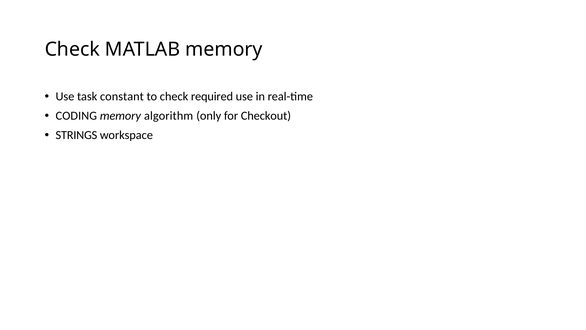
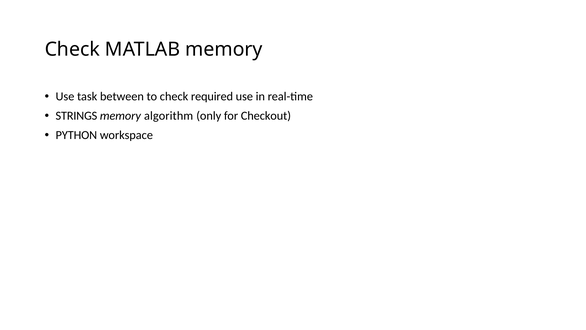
constant: constant -> between
CODING: CODING -> STRINGS
STRINGS: STRINGS -> PYTHON
